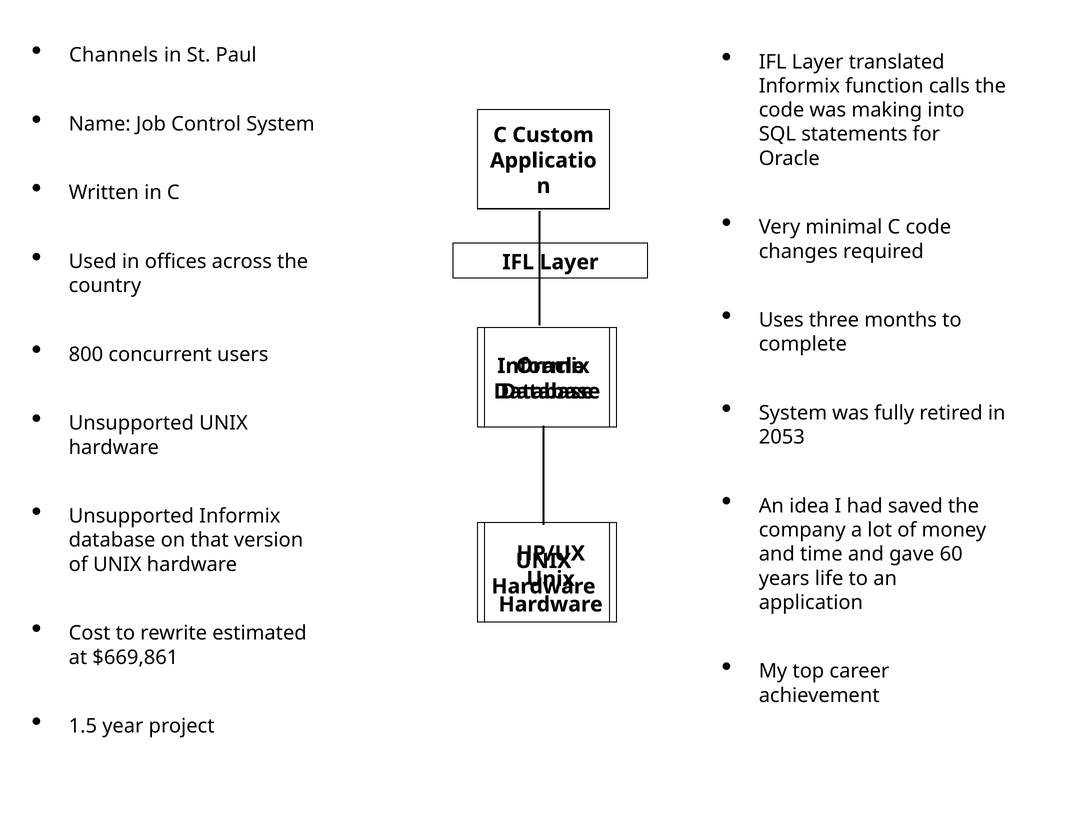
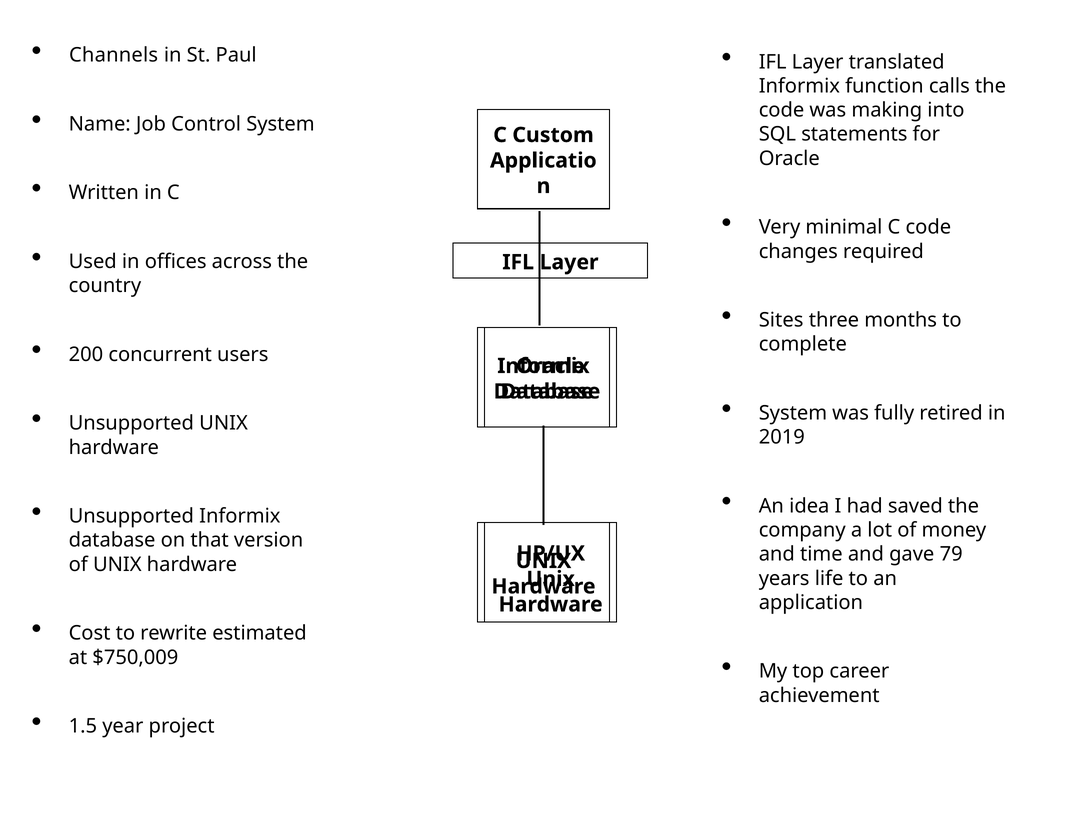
Uses: Uses -> Sites
800: 800 -> 200
2053: 2053 -> 2019
60: 60 -> 79
$669,861: $669,861 -> $750,009
